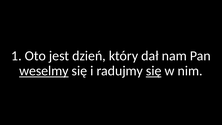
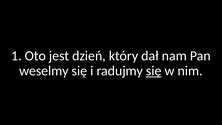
weselmy underline: present -> none
